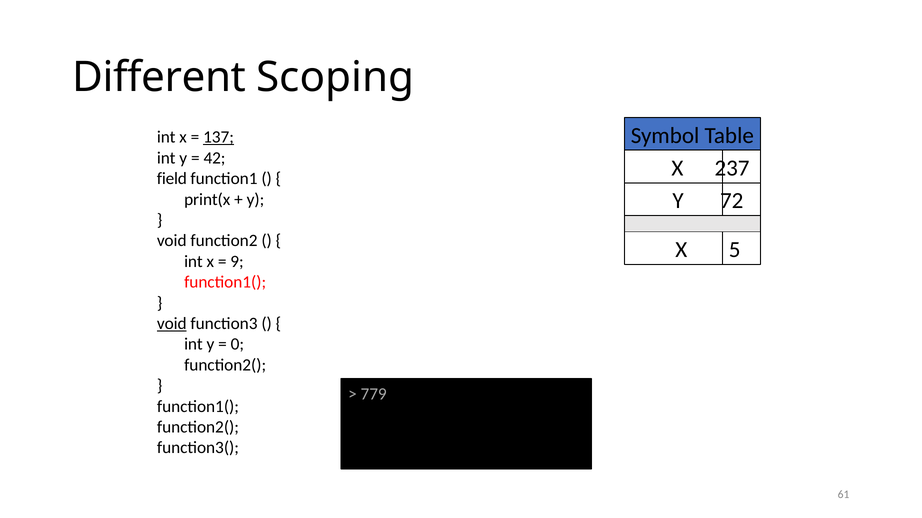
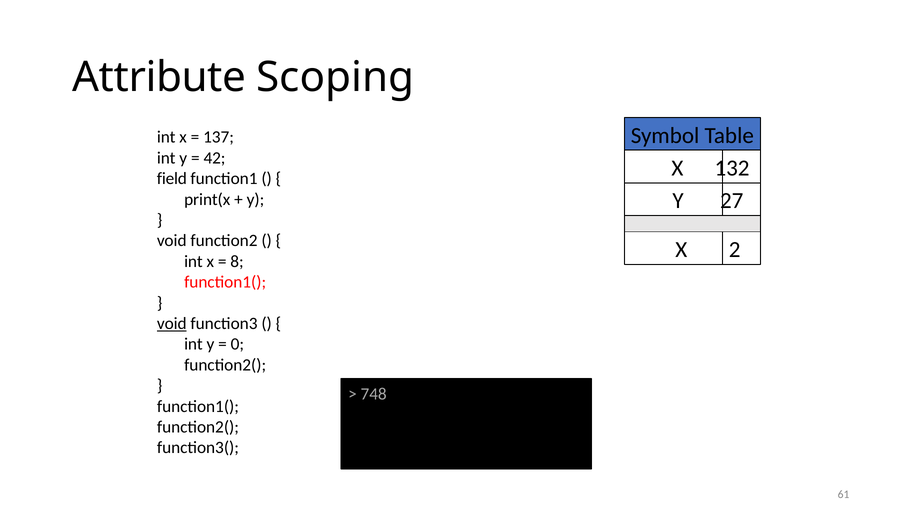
Different: Different -> Attribute
137 underline: present -> none
237: 237 -> 132
72: 72 -> 27
5: 5 -> 2
9: 9 -> 8
779: 779 -> 748
